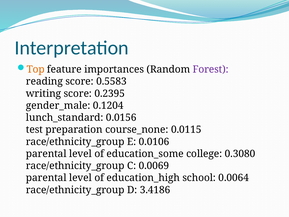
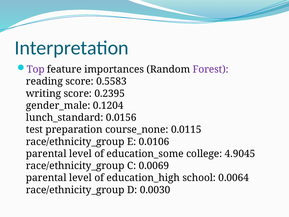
Top colour: orange -> purple
0.3080: 0.3080 -> 4.9045
3.4186: 3.4186 -> 0.0030
